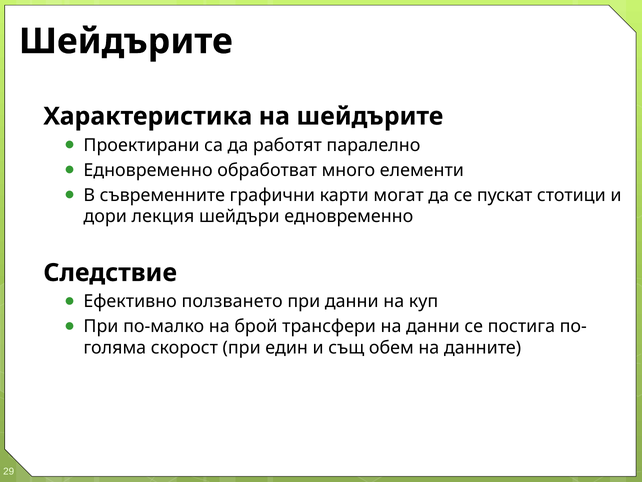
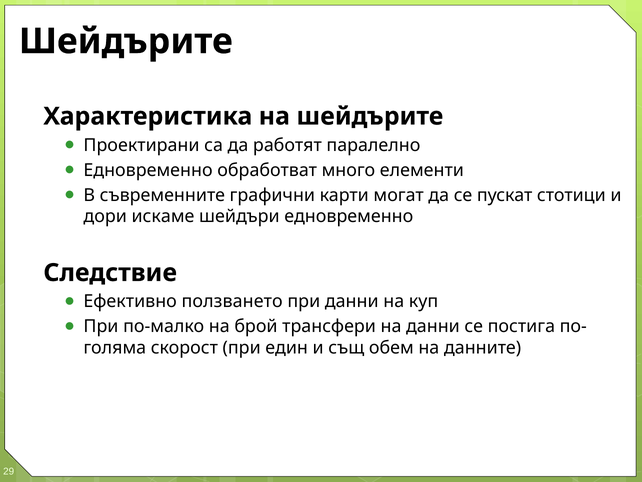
лекция: лекция -> искаме
